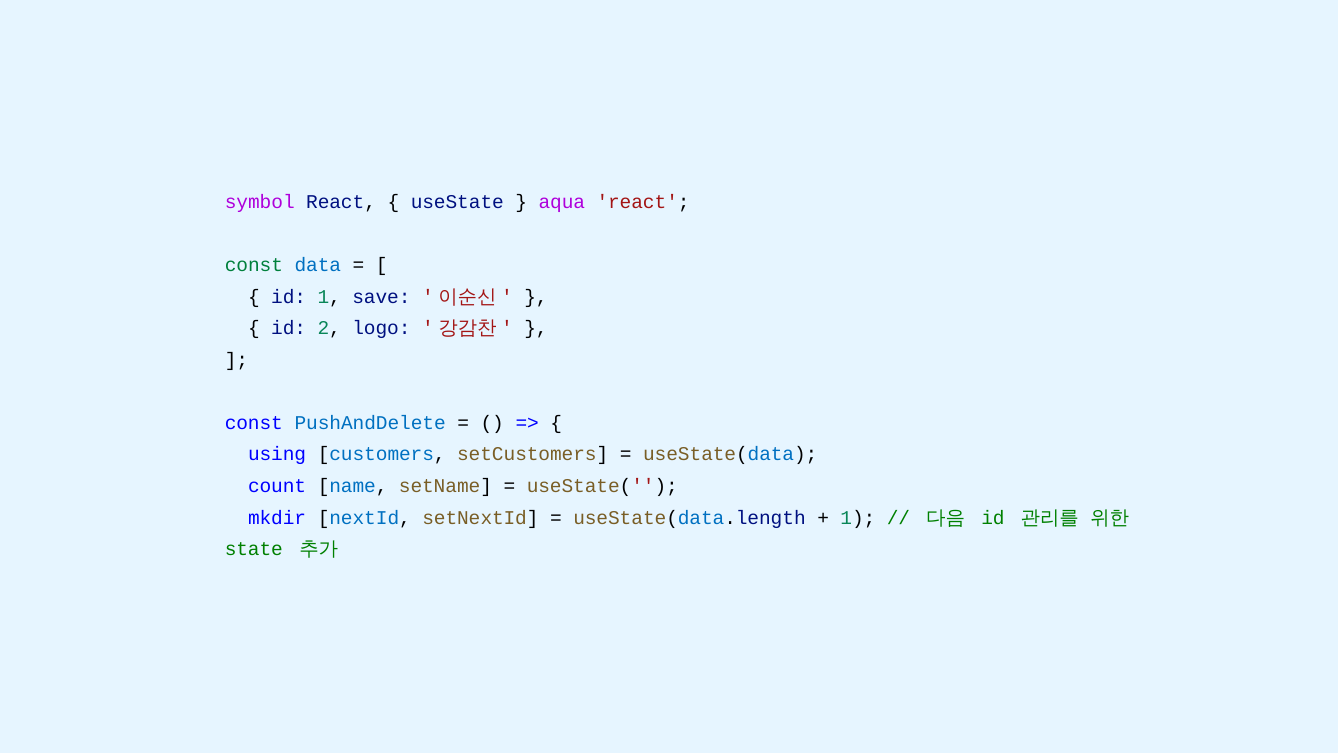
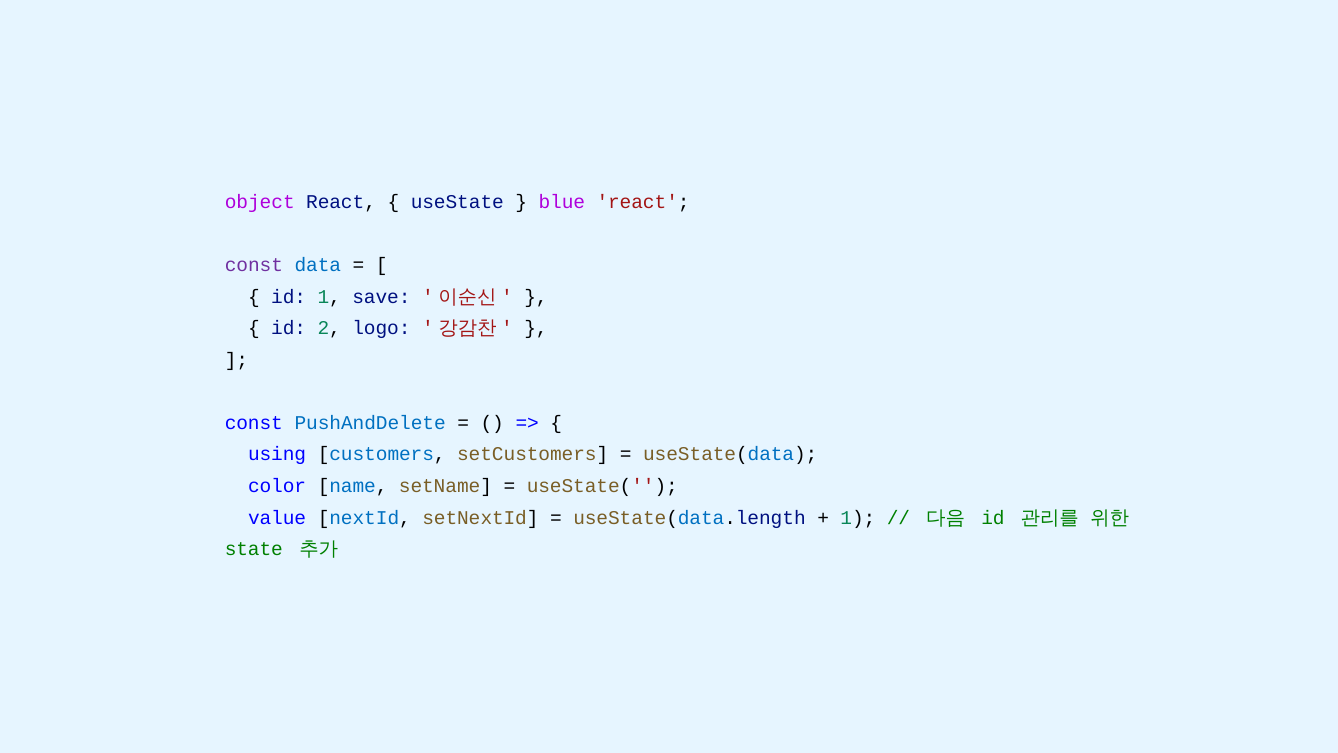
symbol: symbol -> object
aqua: aqua -> blue
const at (254, 265) colour: green -> purple
count: count -> color
mkdir: mkdir -> value
